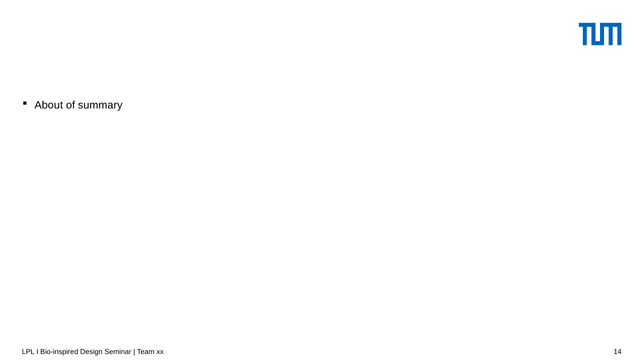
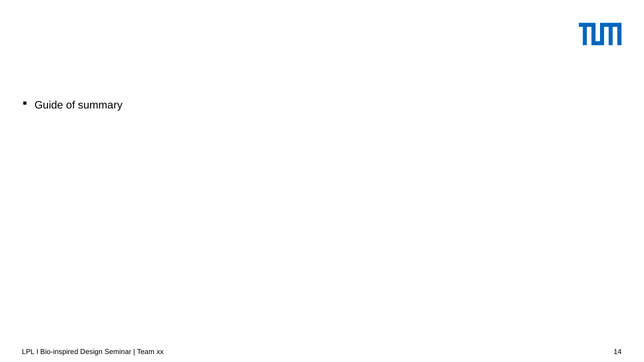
About: About -> Guide
